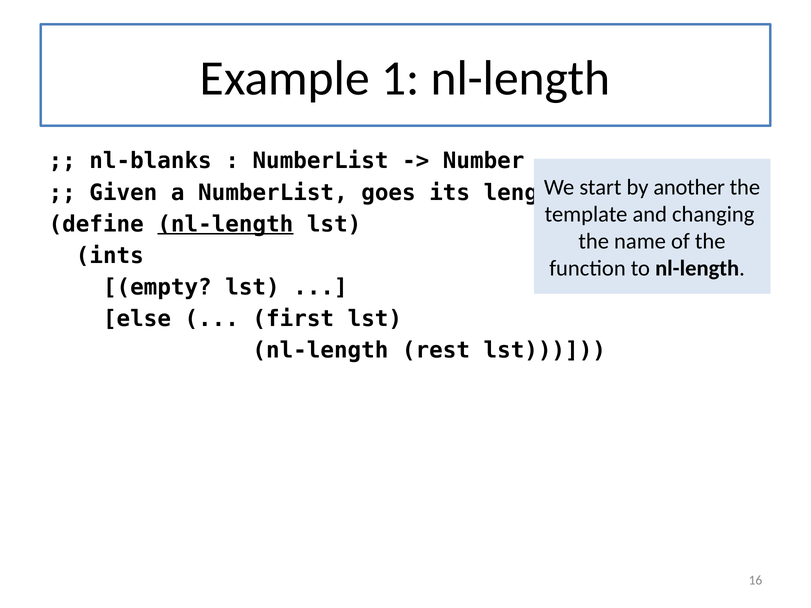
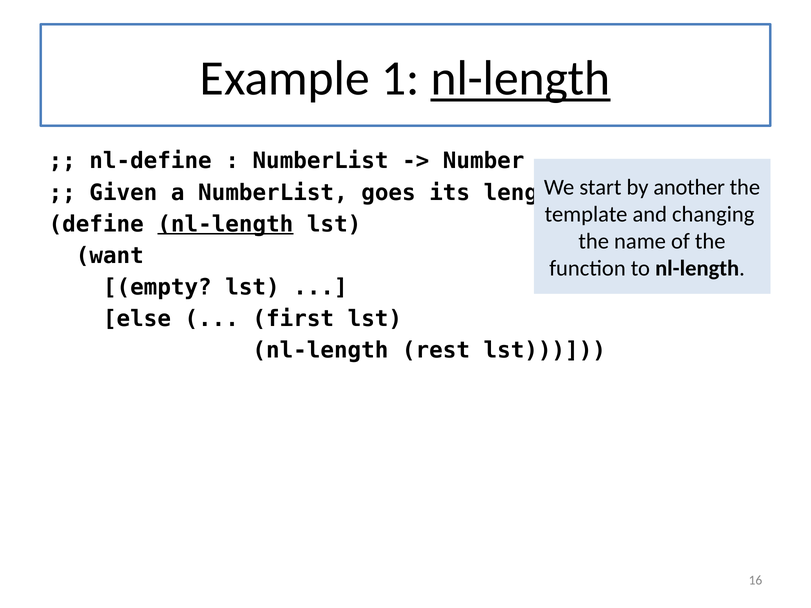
nl-length at (521, 79) underline: none -> present
nl-blanks: nl-blanks -> nl-define
ints: ints -> want
